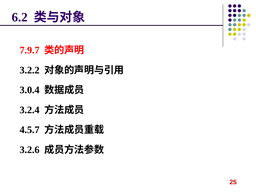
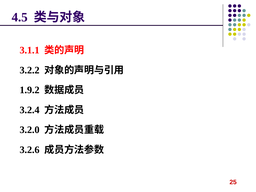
6.2: 6.2 -> 4.5
7.9.7: 7.9.7 -> 3.1.1
3.0.4: 3.0.4 -> 1.9.2
4.5.7: 4.5.7 -> 3.2.0
